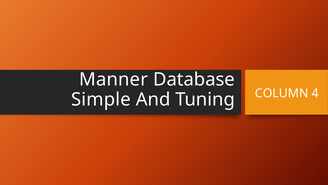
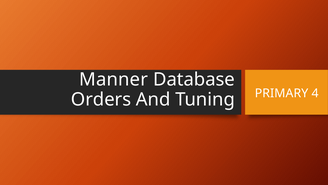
Simple: Simple -> Orders
COLUMN: COLUMN -> PRIMARY
